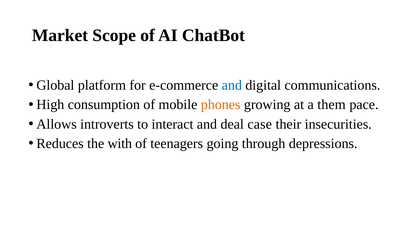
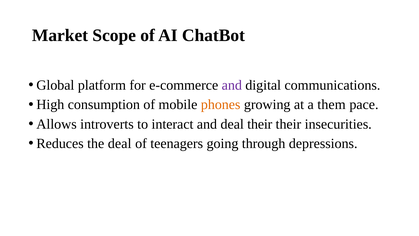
and at (232, 85) colour: blue -> purple
deal case: case -> their
the with: with -> deal
